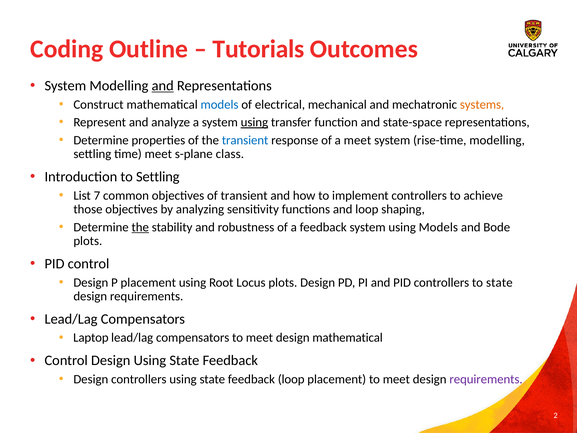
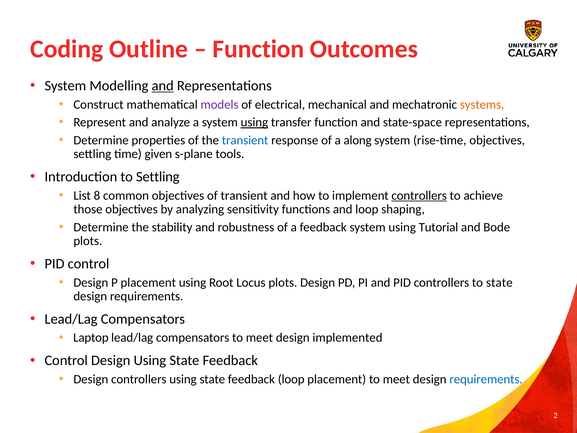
Tutorials at (259, 49): Tutorials -> Function
models at (220, 104) colour: blue -> purple
a meet: meet -> along
rise-time modelling: modelling -> objectives
time meet: meet -> given
class: class -> tools
7: 7 -> 8
controllers at (419, 195) underline: none -> present
the at (140, 227) underline: present -> none
using Models: Models -> Tutorial
design mathematical: mathematical -> implemented
requirements at (486, 379) colour: purple -> blue
